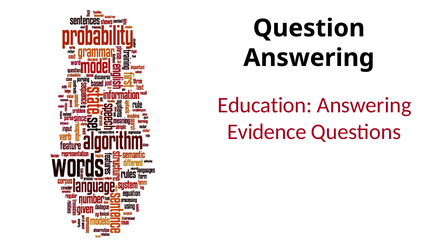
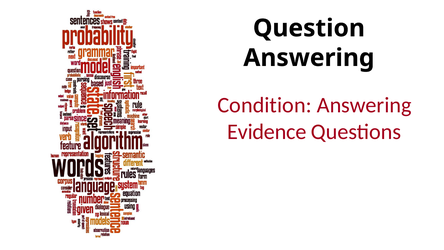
Education: Education -> Condition
